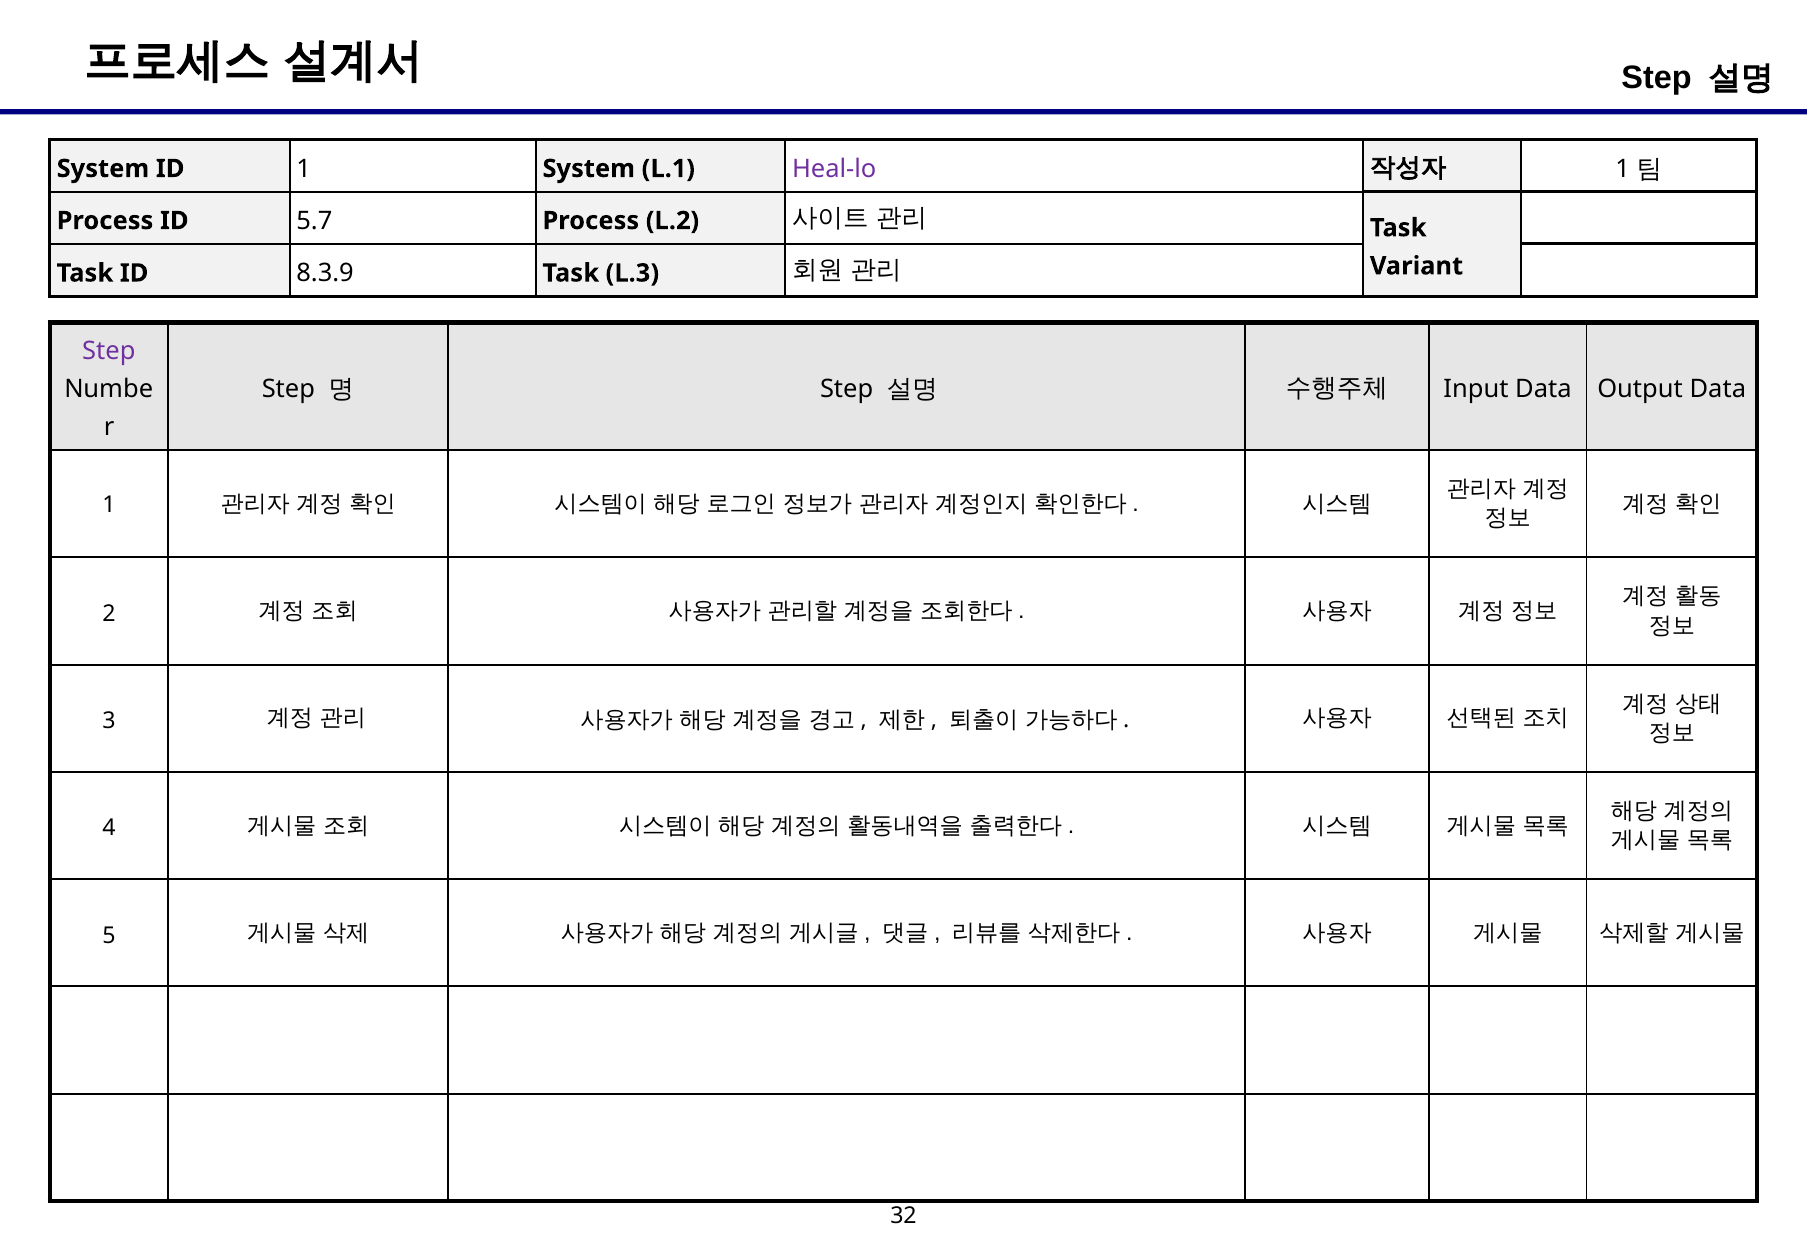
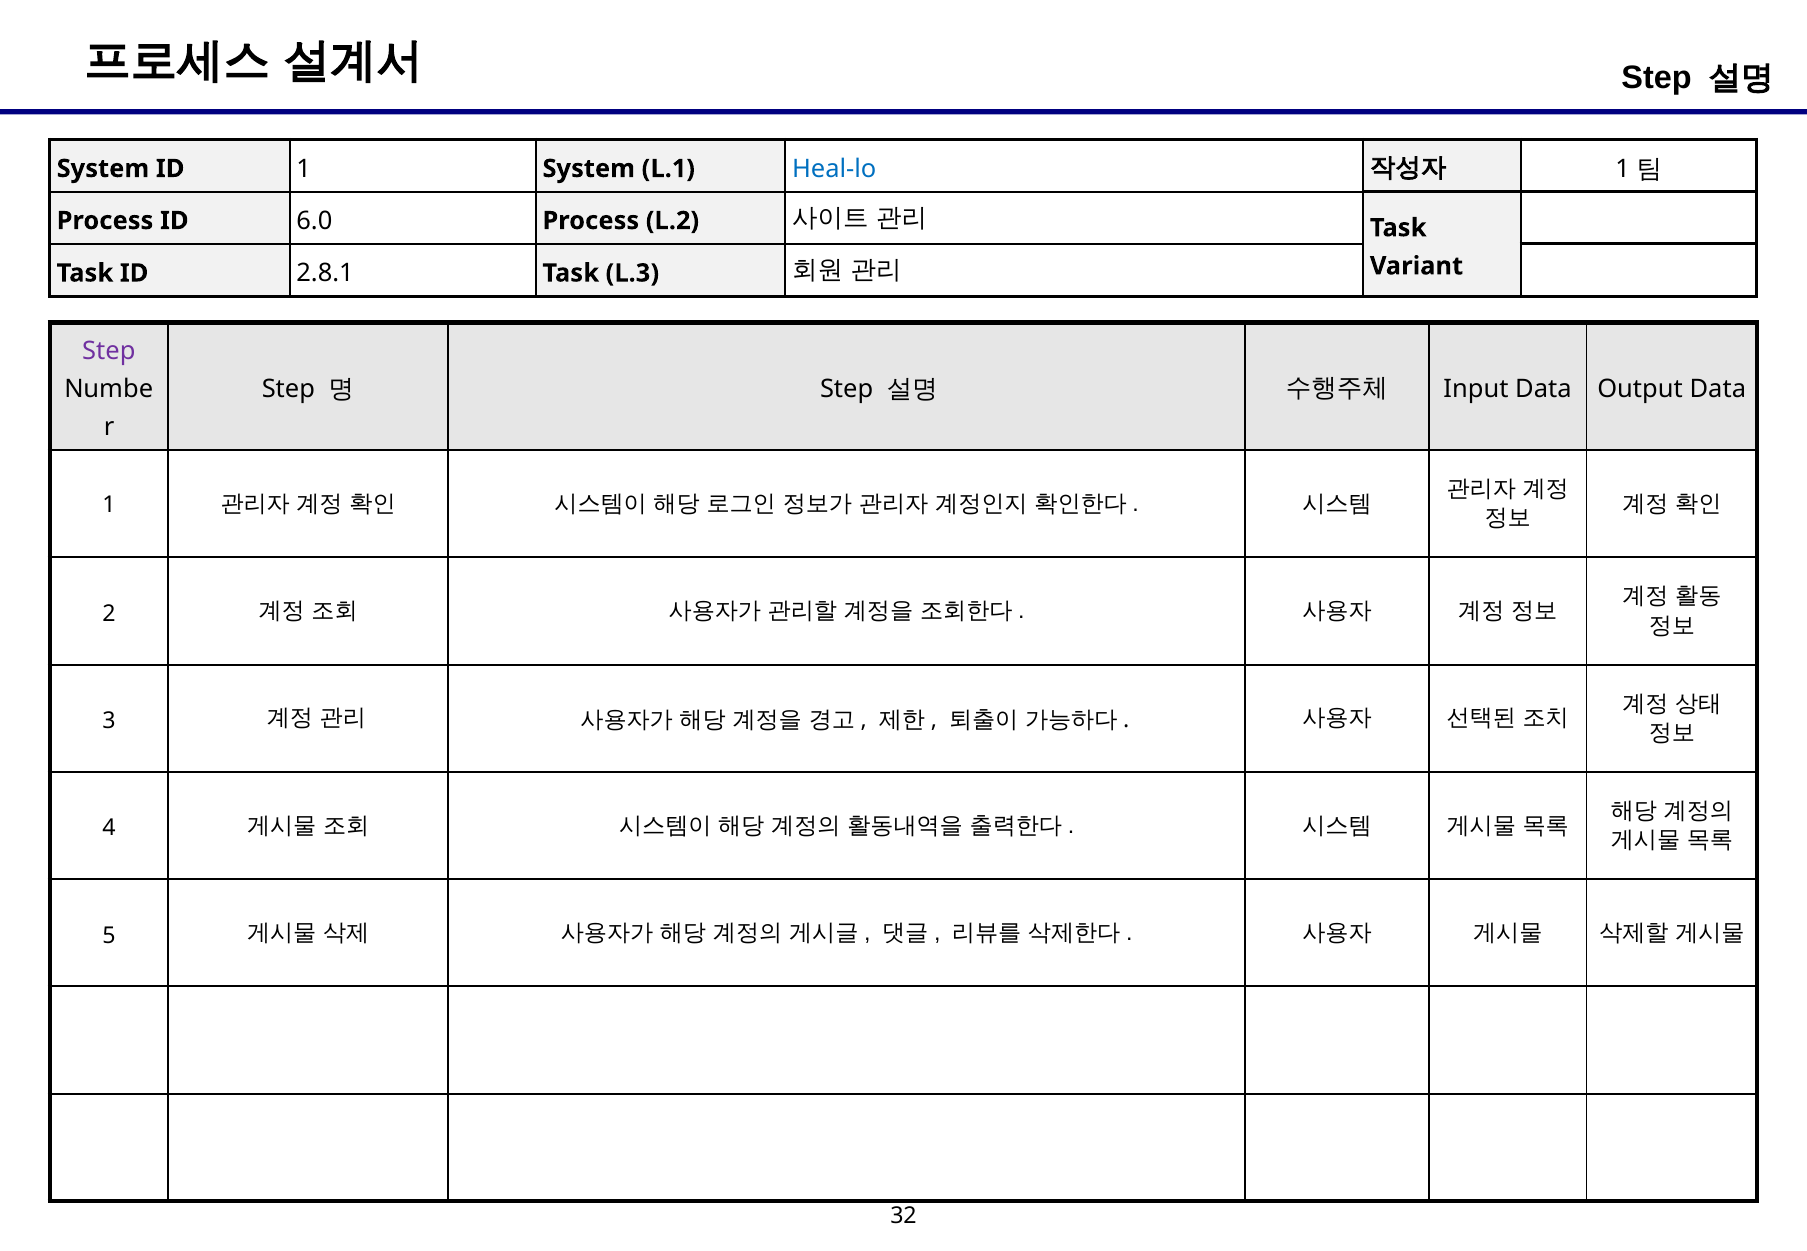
Heal-lo colour: purple -> blue
5.7: 5.7 -> 6.0
8.3.9: 8.3.9 -> 2.8.1
